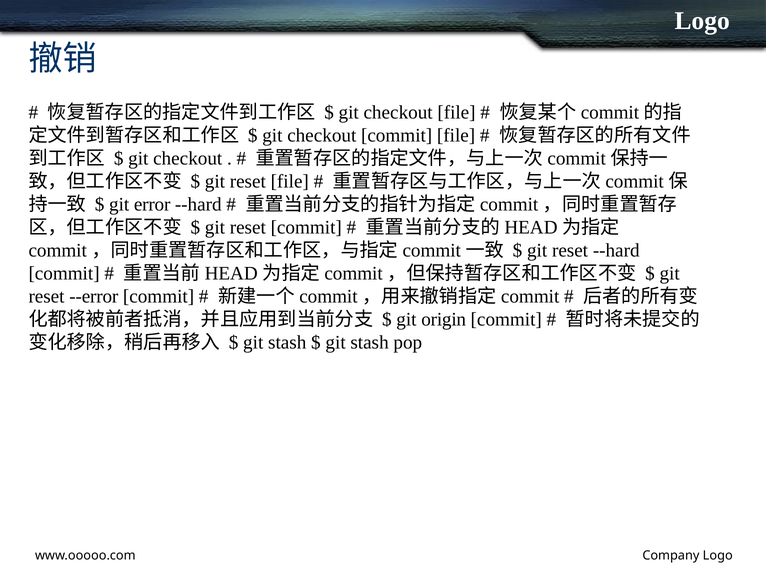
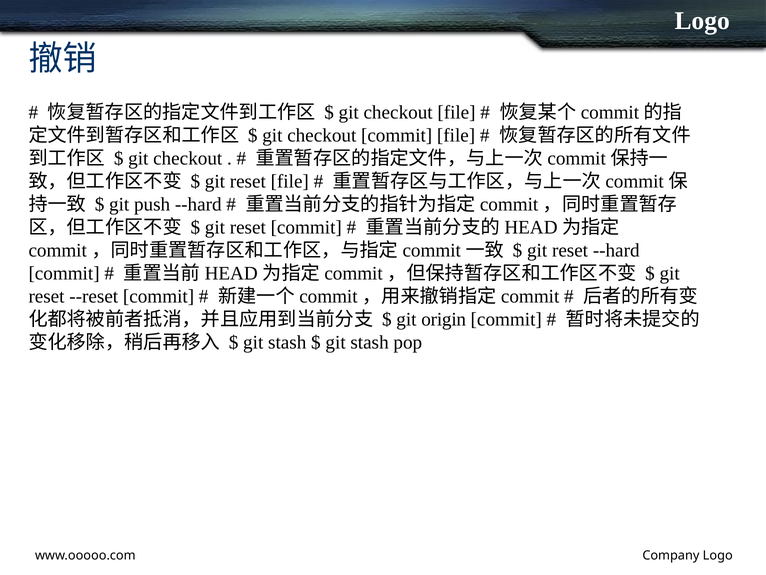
error: error -> push
--error: --error -> --reset
